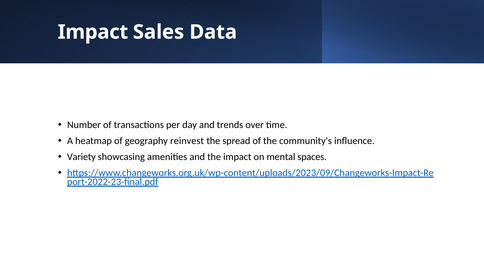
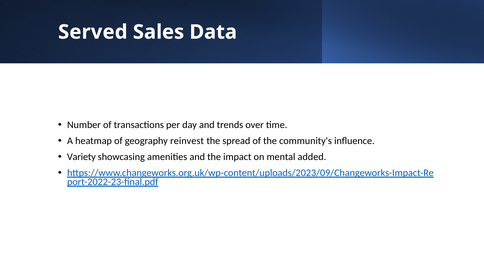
Impact at (93, 32): Impact -> Served
spaces: spaces -> added
